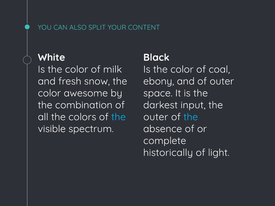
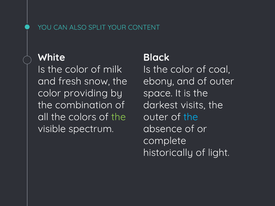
awesome: awesome -> providing
input: input -> visits
the at (119, 117) colour: light blue -> light green
